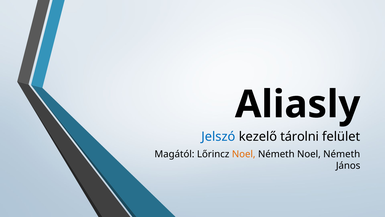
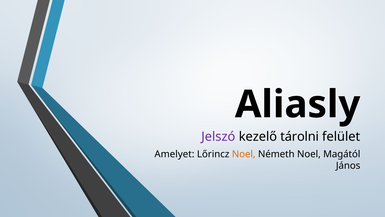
Jelszó colour: blue -> purple
Magától: Magától -> Amelyet
Németh Noel Németh: Németh -> Magától
